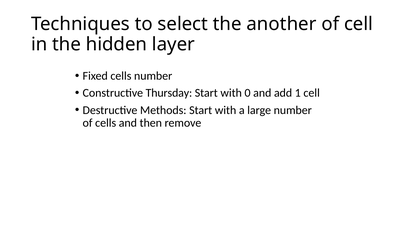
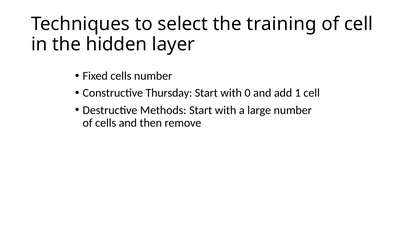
another: another -> training
